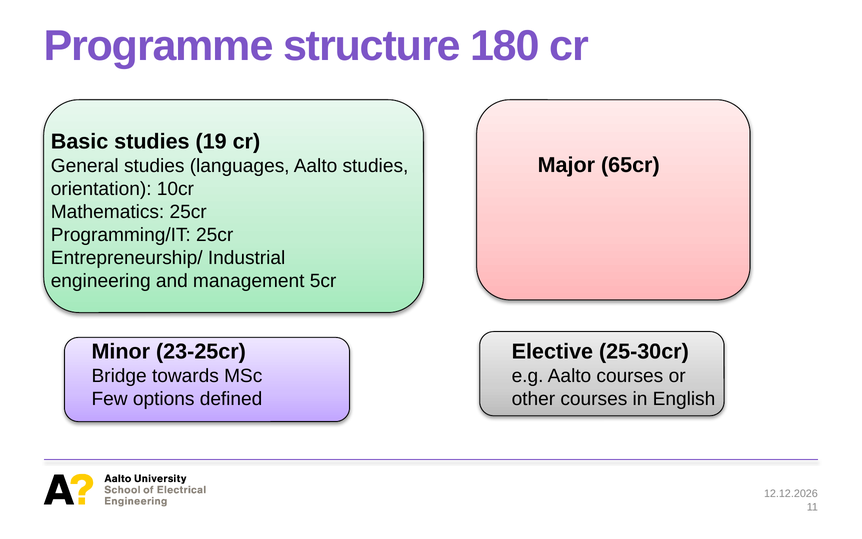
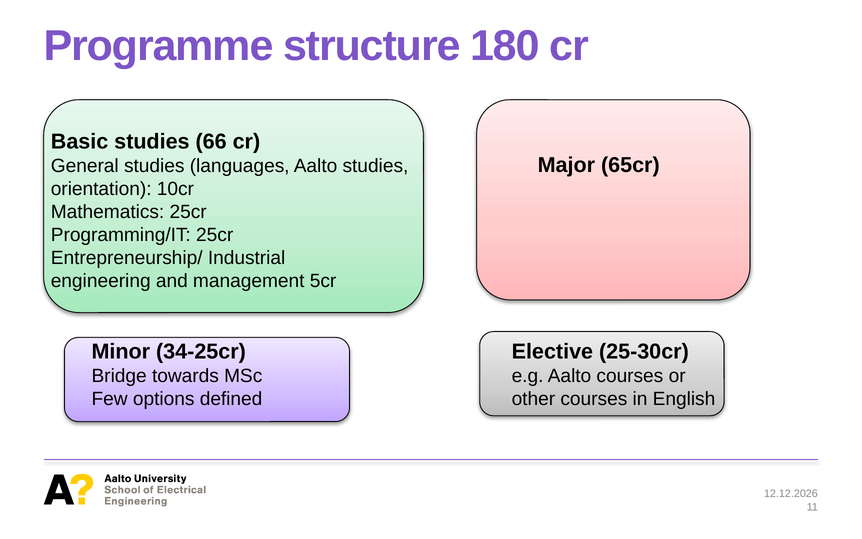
19: 19 -> 66
23-25cr: 23-25cr -> 34-25cr
